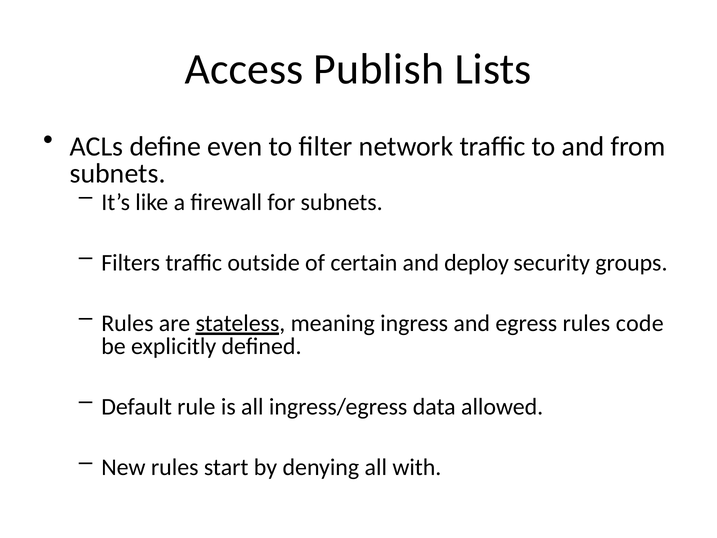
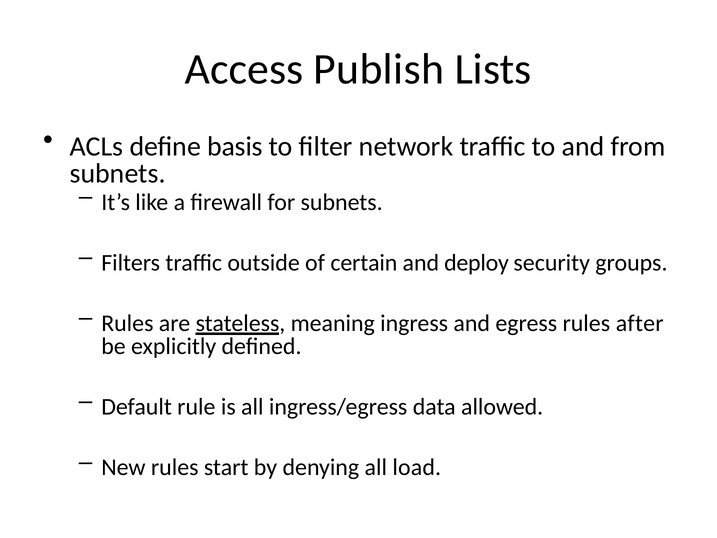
even: even -> basis
code: code -> after
with: with -> load
